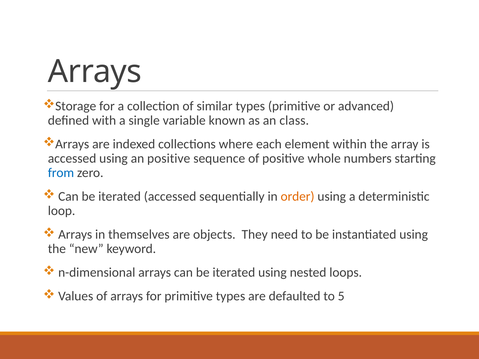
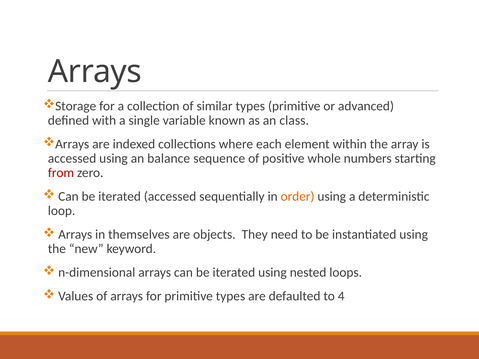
an positive: positive -> balance
from colour: blue -> red
5: 5 -> 4
